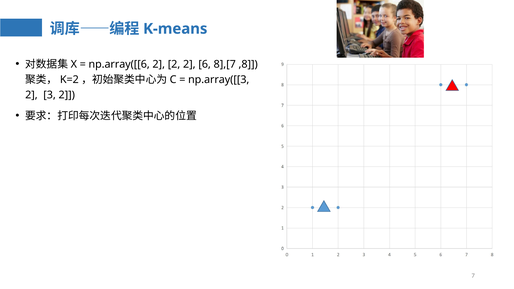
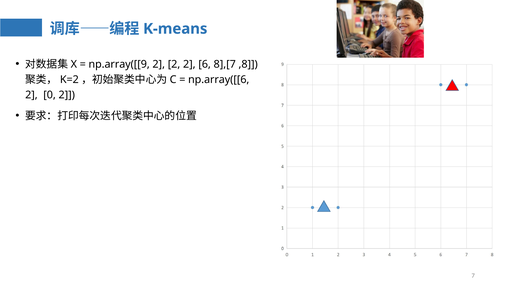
np.array([[6: np.array([[6 -> np.array([[9
np.array([[3: np.array([[3 -> np.array([[6
3: 3 -> 0
